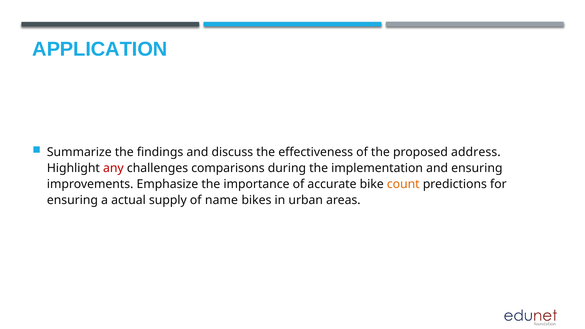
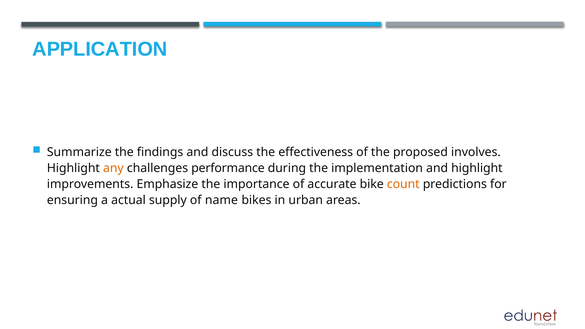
address: address -> involves
any colour: red -> orange
comparisons: comparisons -> performance
and ensuring: ensuring -> highlight
